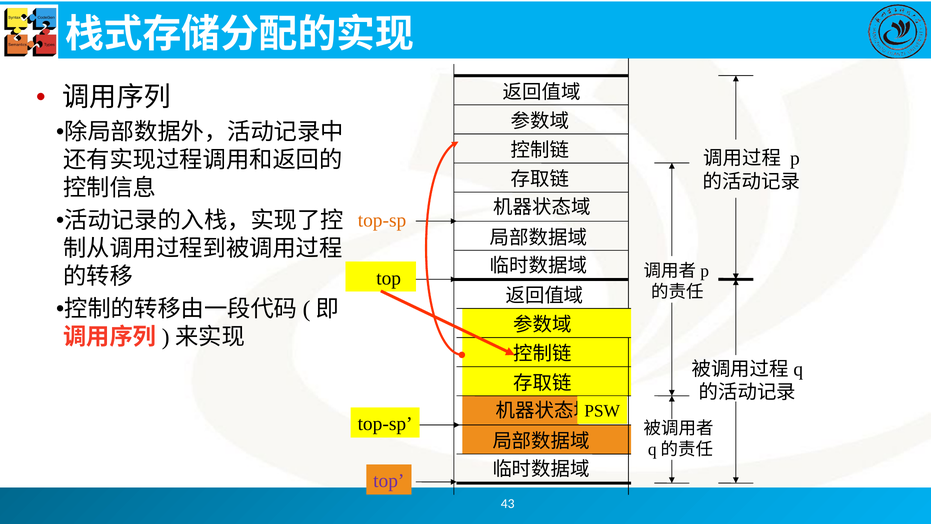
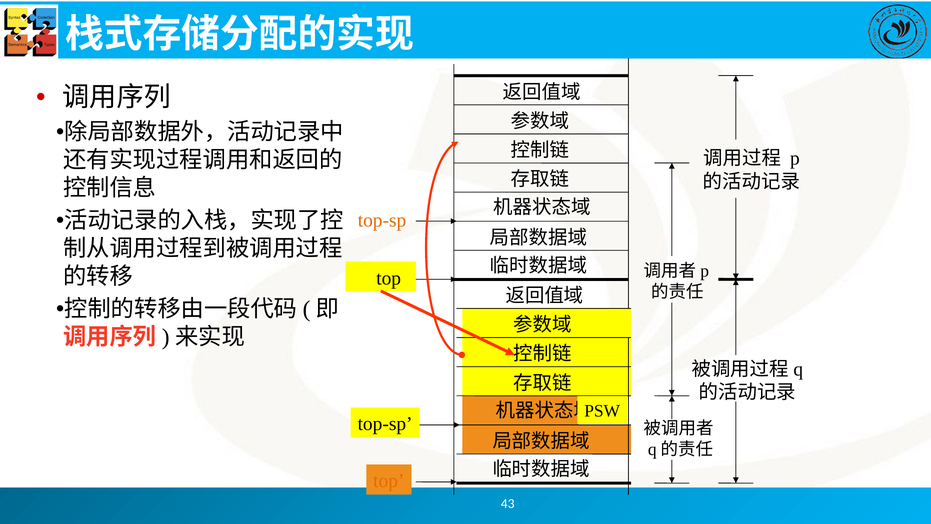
top at (389, 481) colour: purple -> orange
